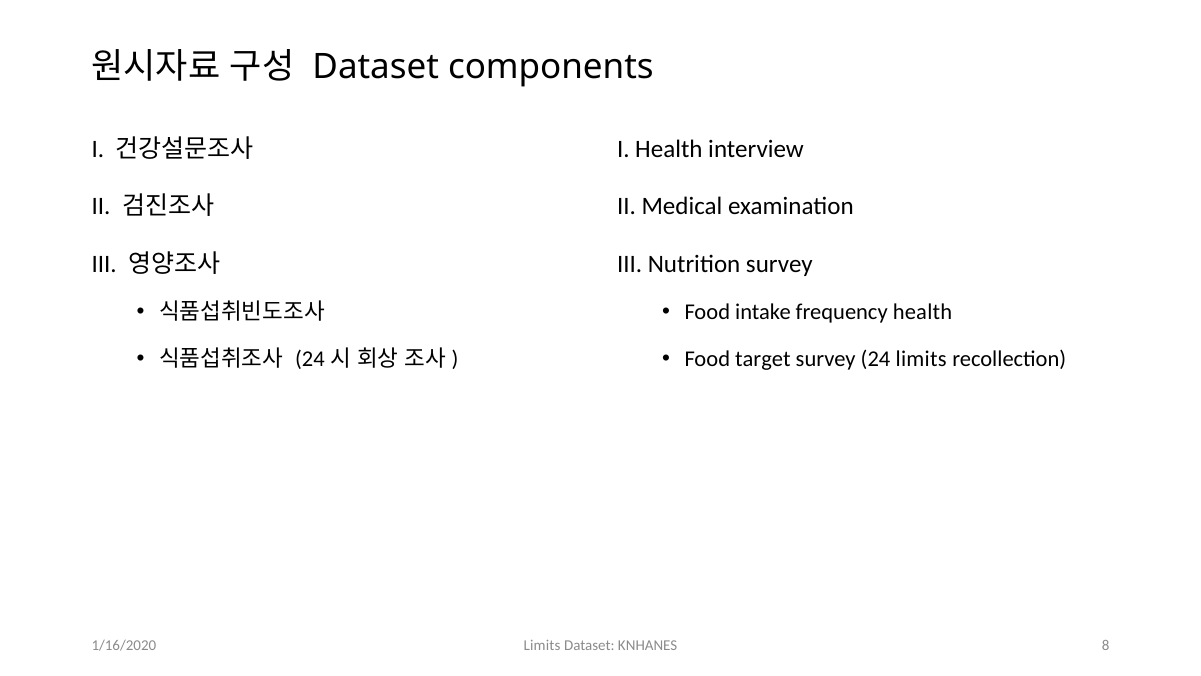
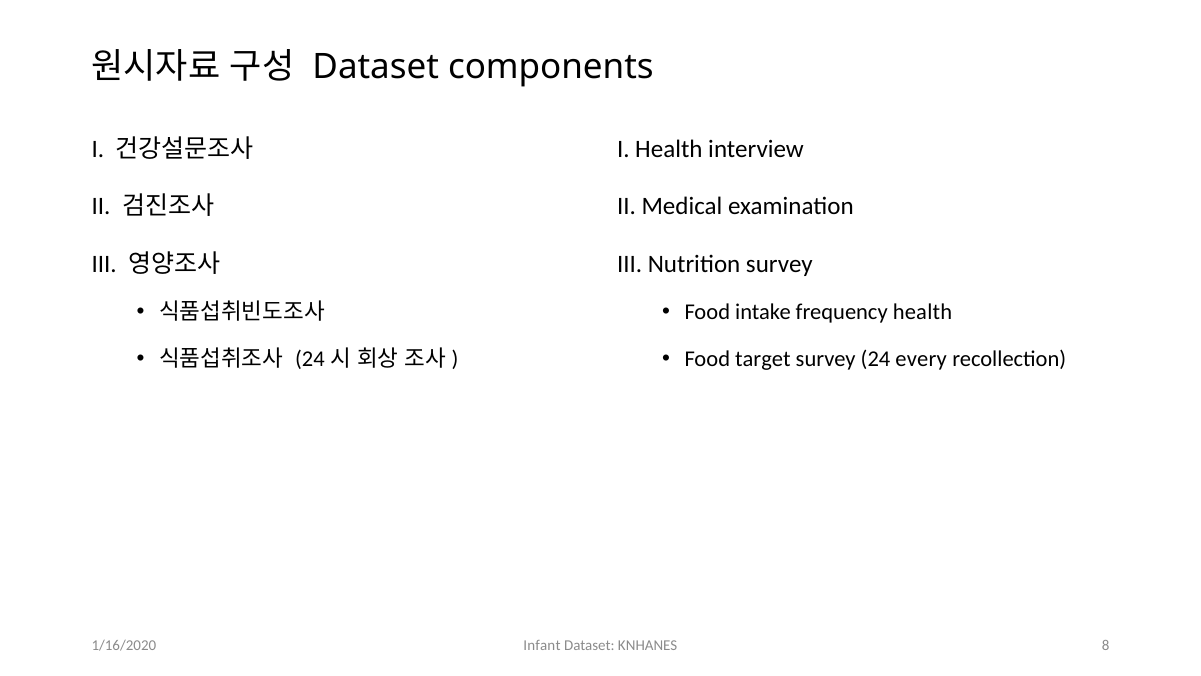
24 limits: limits -> every
Limits at (542, 645): Limits -> Infant
